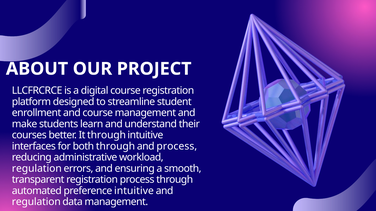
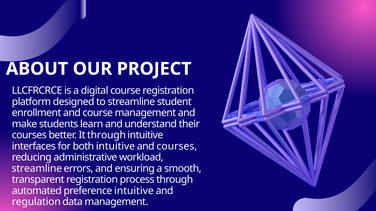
both through: through -> intuitive
and process: process -> courses
regulation at (37, 169): regulation -> streamline
